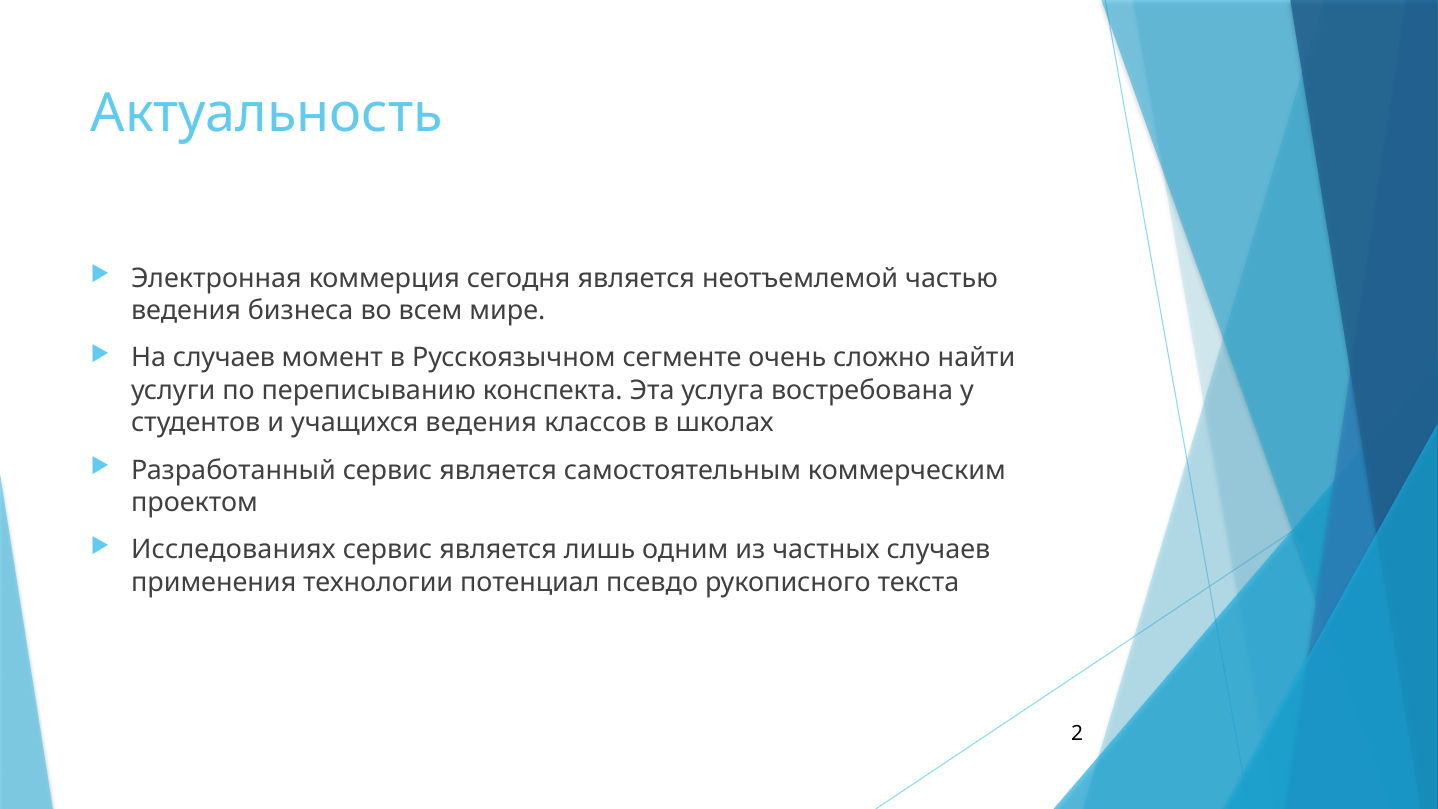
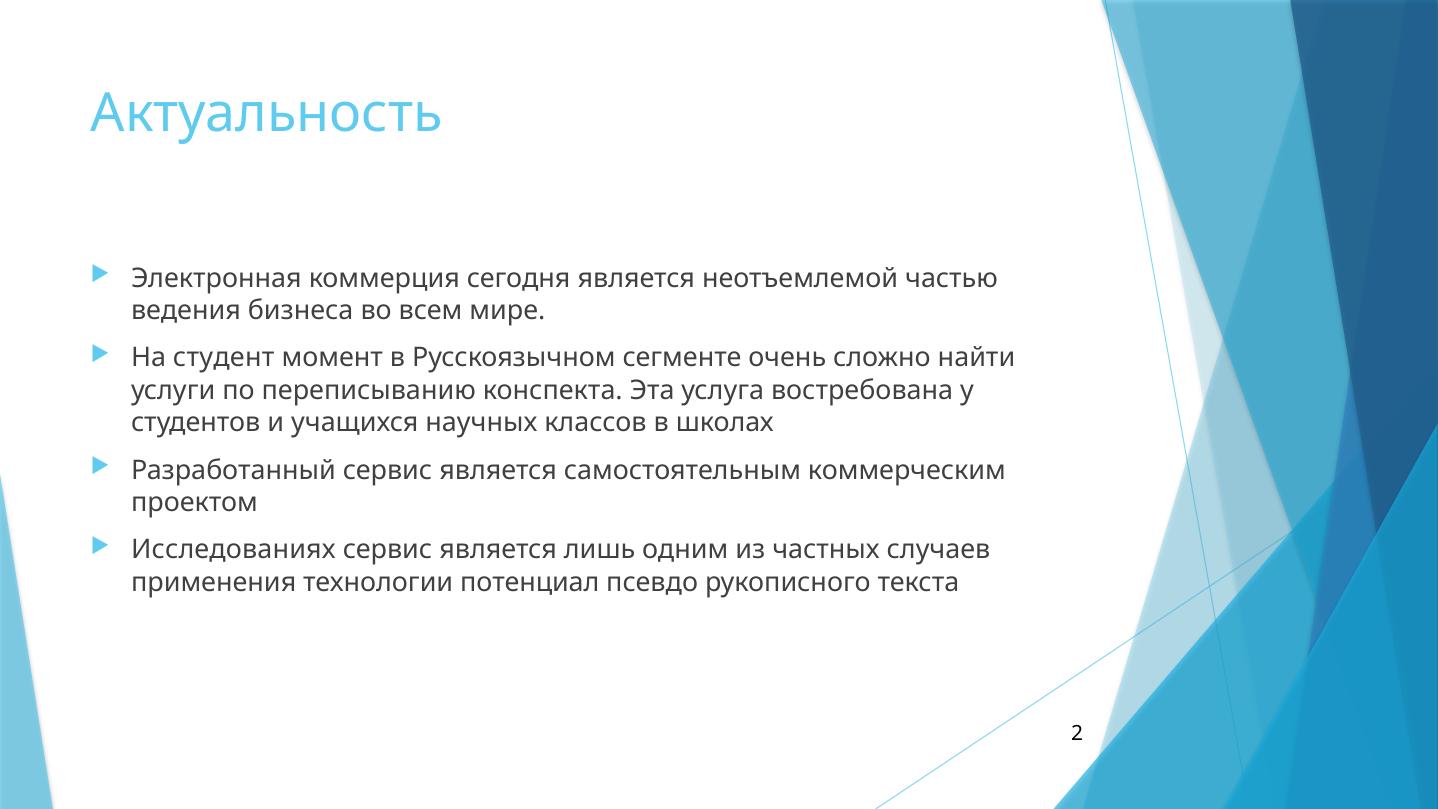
На случаев: случаев -> студент
учащихся ведения: ведения -> научных
